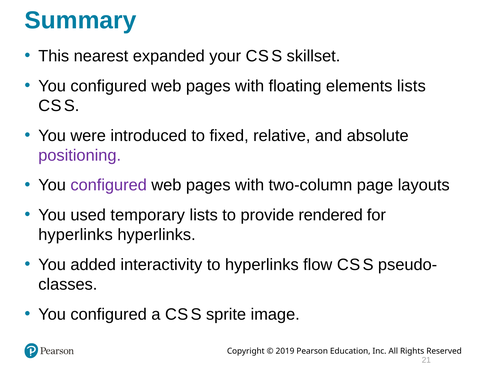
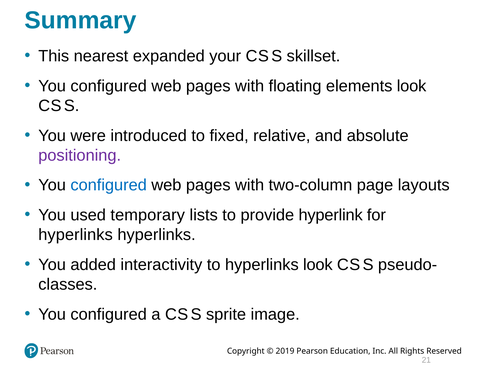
elements lists: lists -> look
configured at (109, 185) colour: purple -> blue
rendered: rendered -> hyperlink
hyperlinks flow: flow -> look
